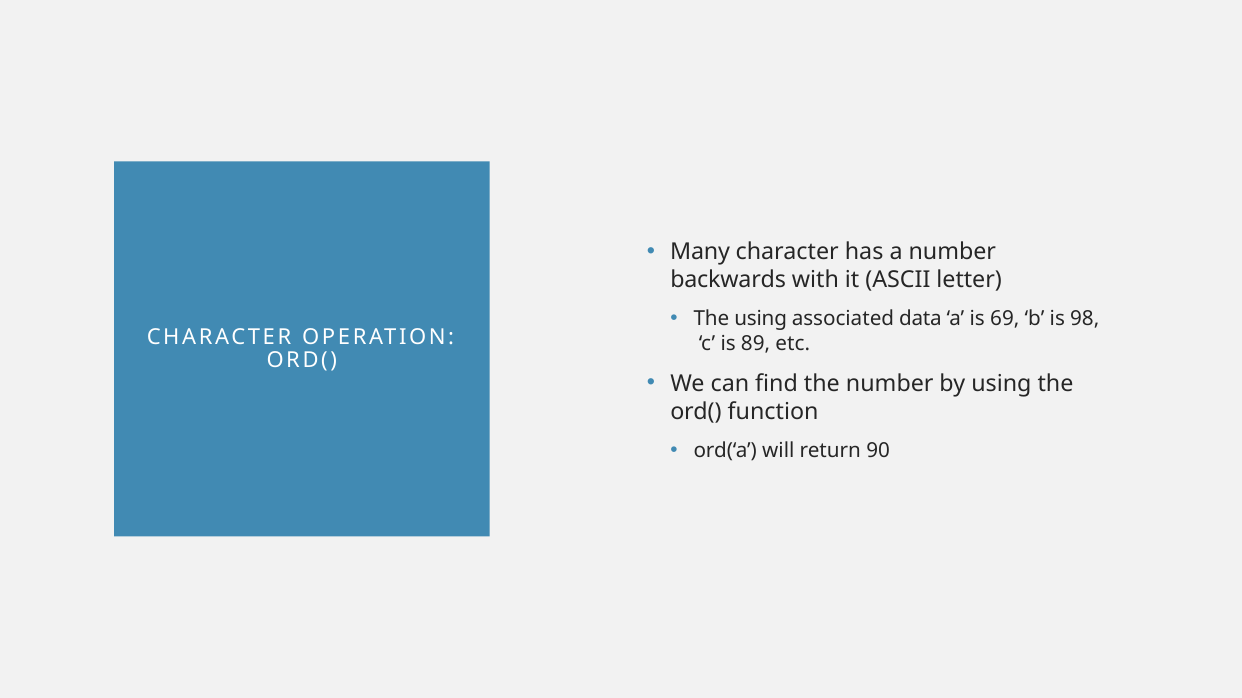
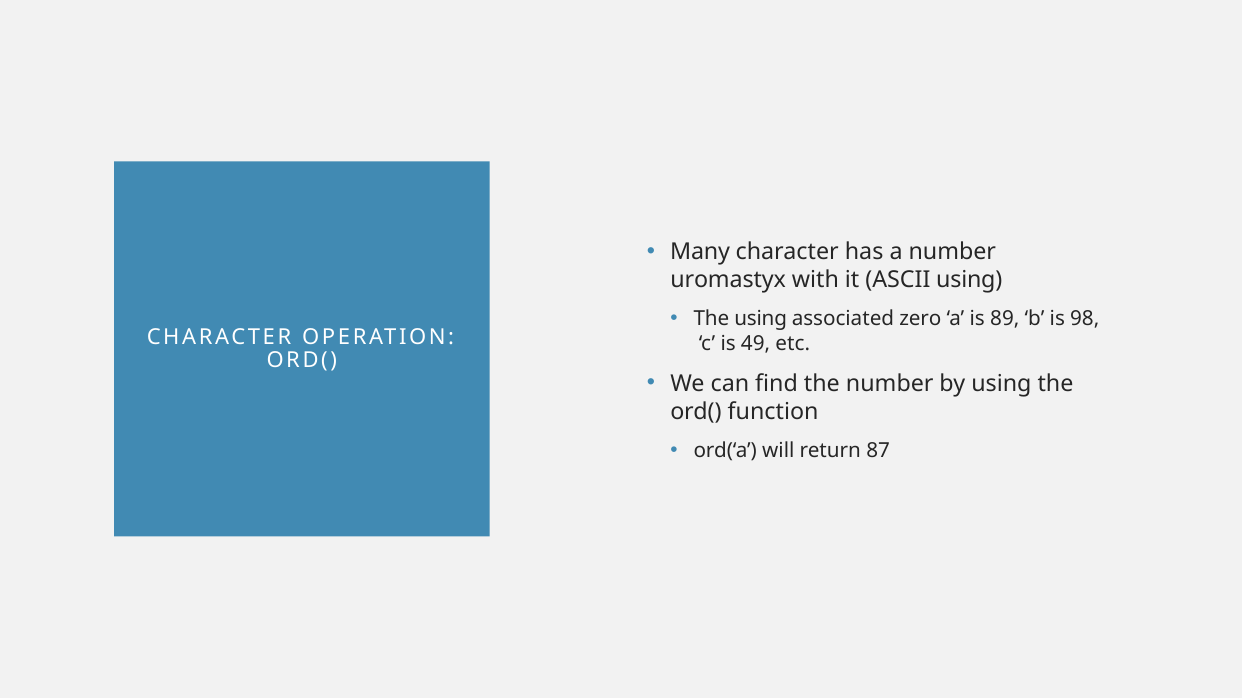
backwards: backwards -> uromastyx
ASCII letter: letter -> using
data: data -> zero
69: 69 -> 89
89: 89 -> 49
90: 90 -> 87
